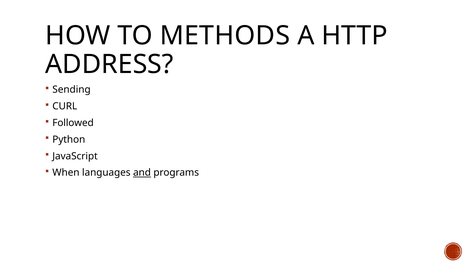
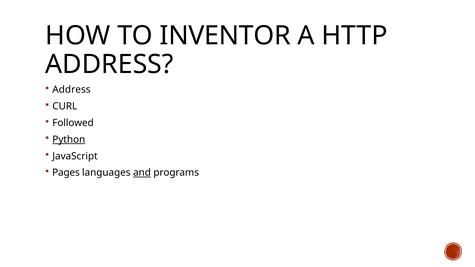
METHODS: METHODS -> INVENTOR
Sending at (72, 90): Sending -> Address
Python underline: none -> present
When: When -> Pages
